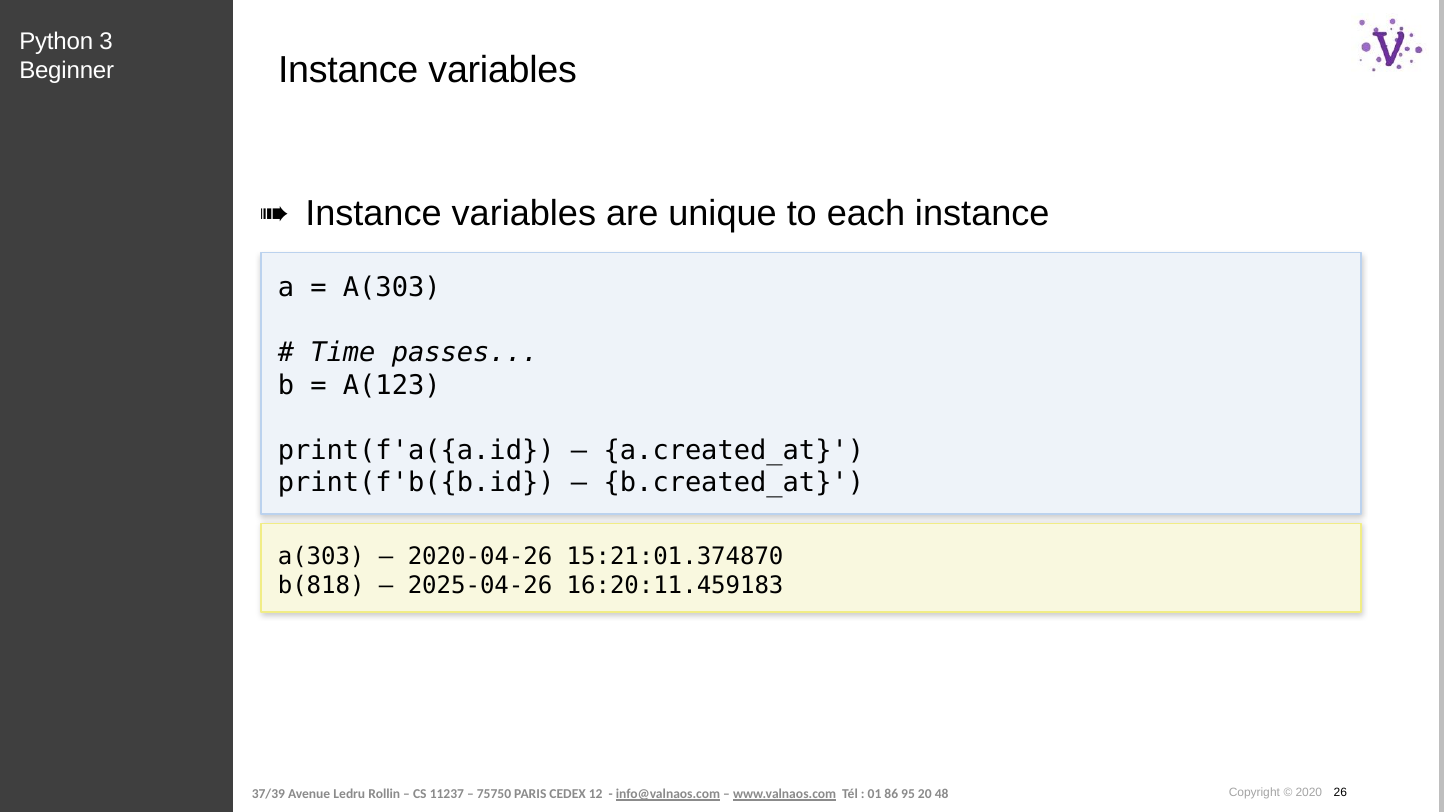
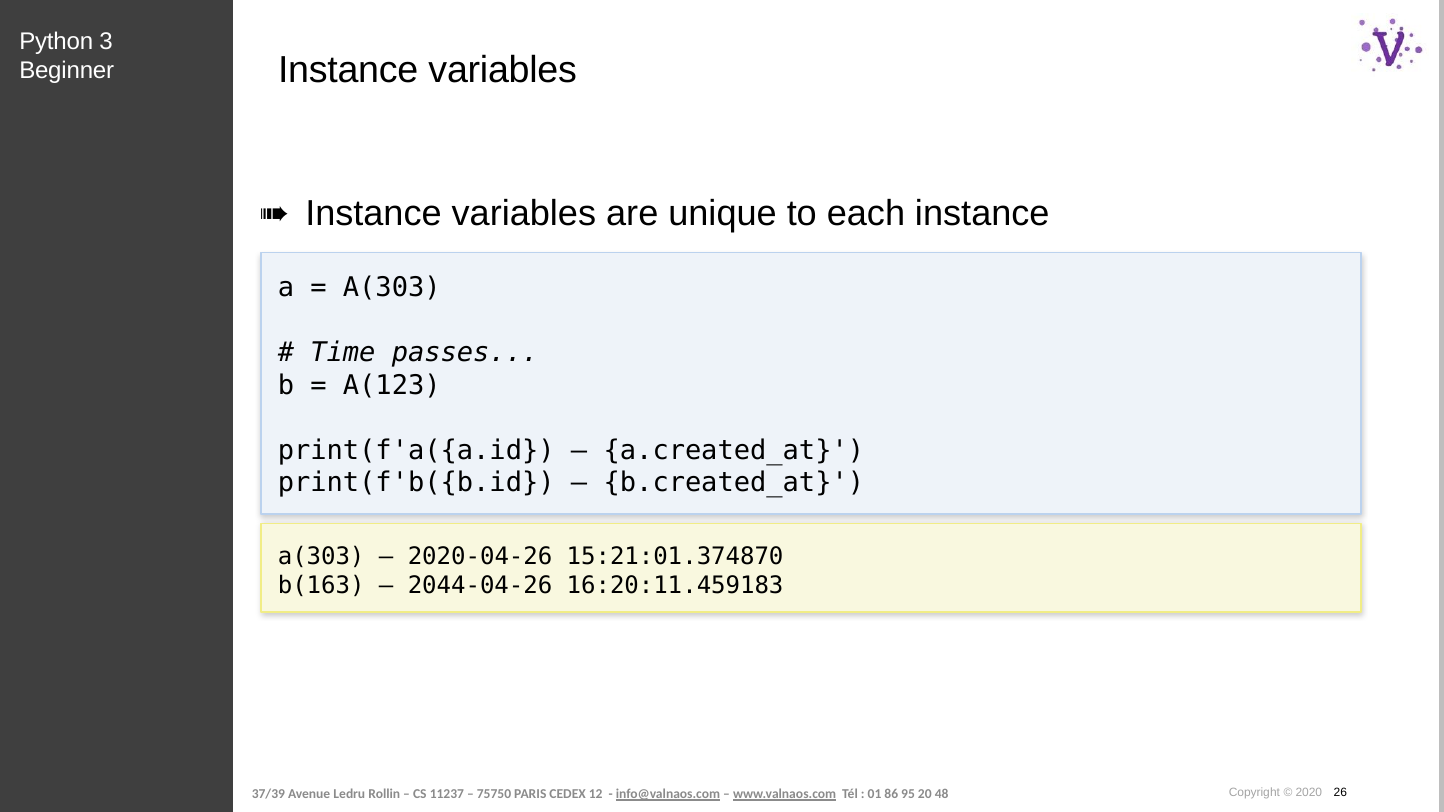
b(818: b(818 -> b(163
2025-04-26: 2025-04-26 -> 2044-04-26
